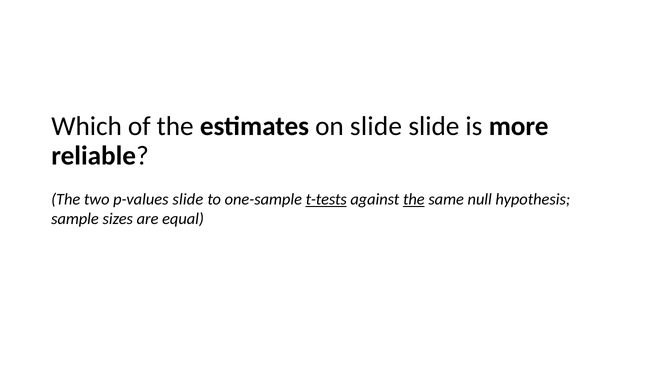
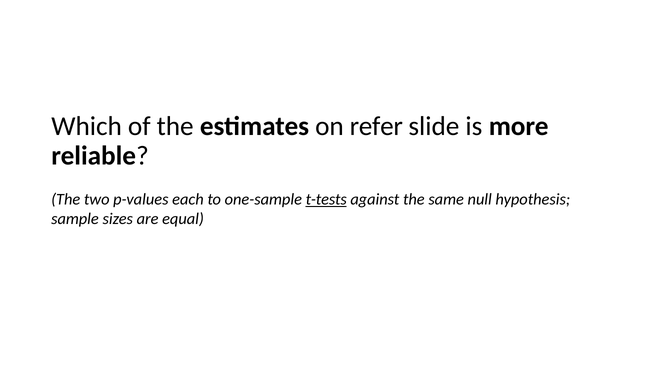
on slide: slide -> refer
p-values slide: slide -> each
the at (414, 199) underline: present -> none
